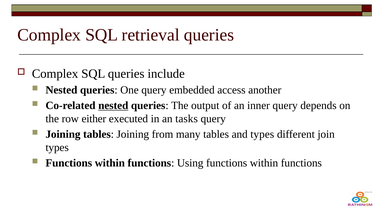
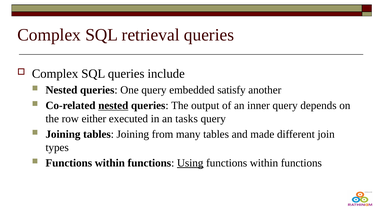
access: access -> satisfy
and types: types -> made
Using underline: none -> present
